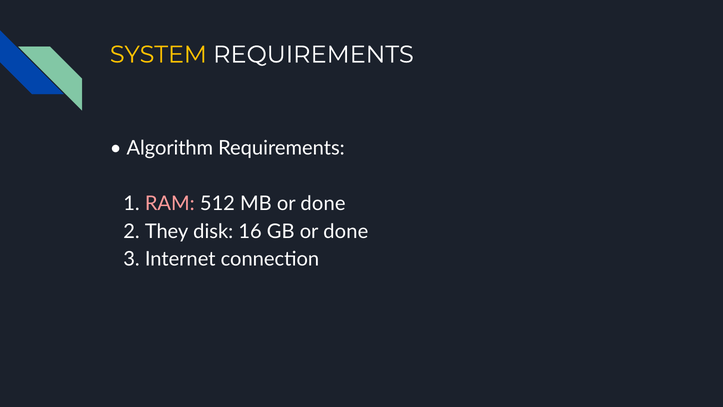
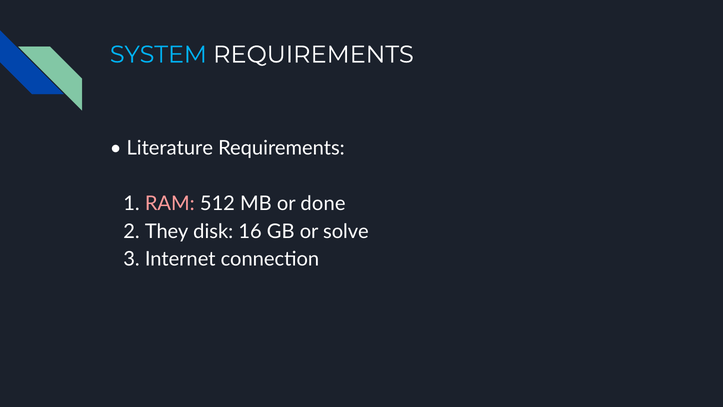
SYSTEM colour: yellow -> light blue
Algorithm: Algorithm -> Literature
GB or done: done -> solve
